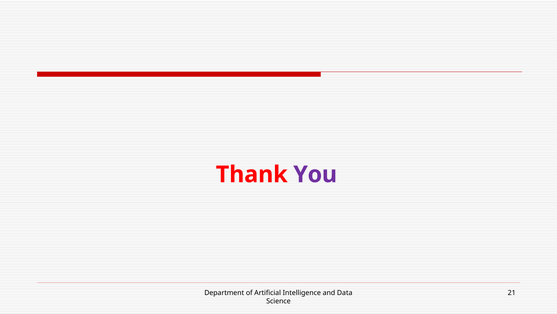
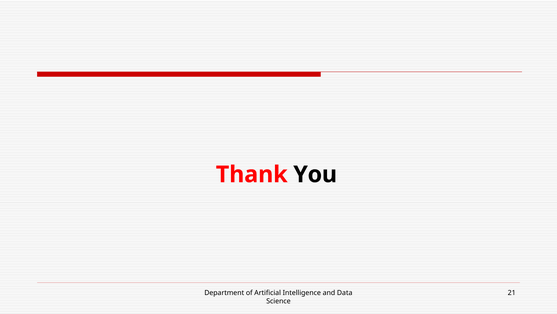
You colour: purple -> black
